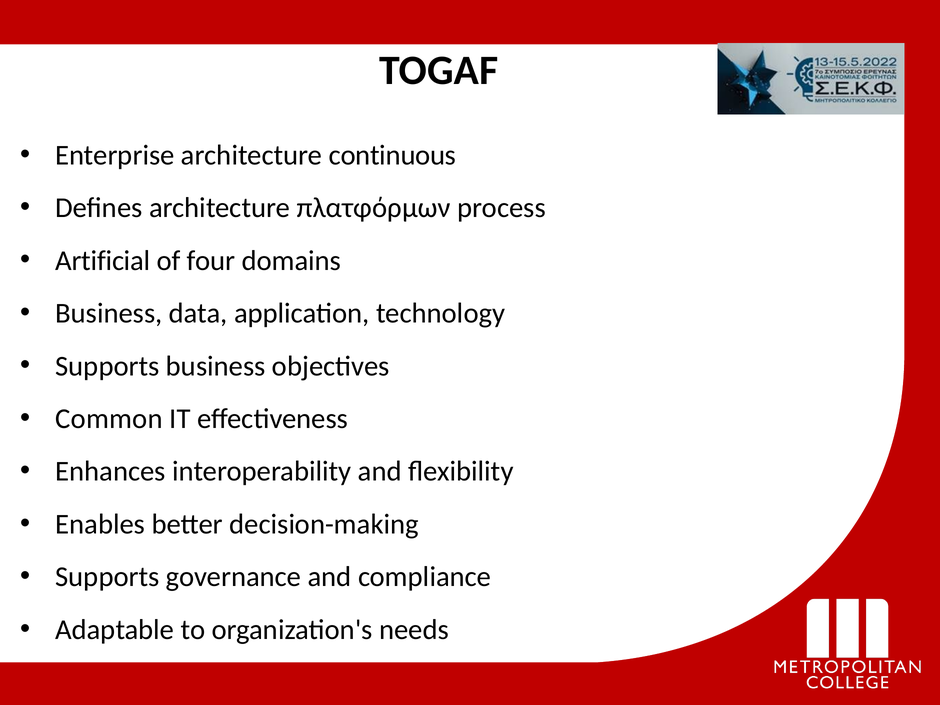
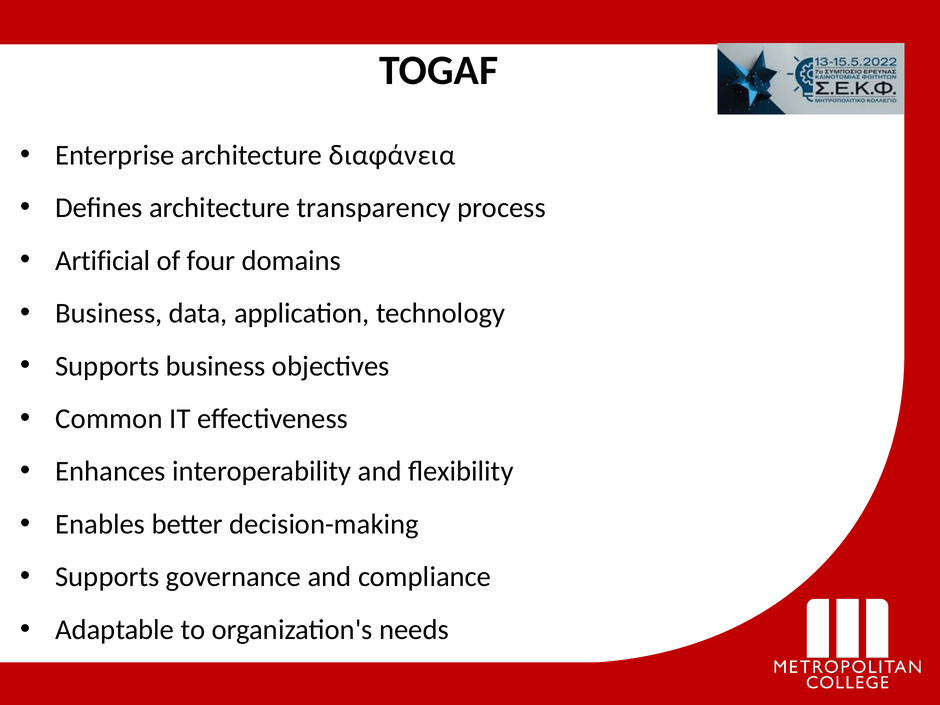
continuous: continuous -> διαφάνεια
πλατφόρμων: πλατφόρμων -> transparency
